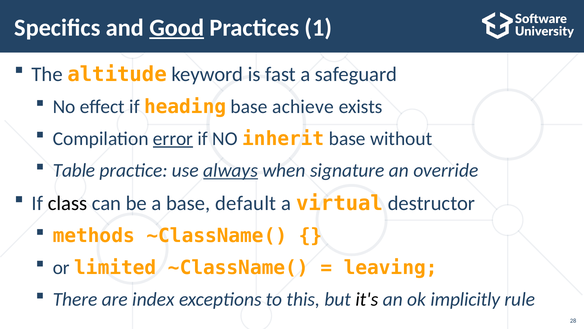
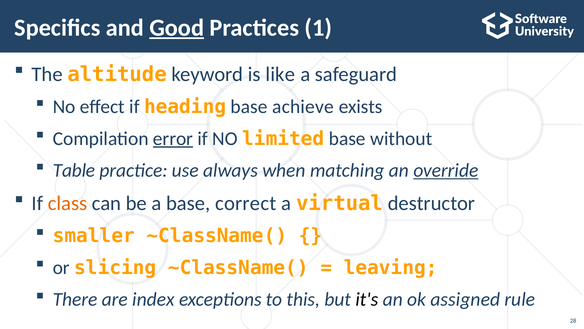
fast: fast -> like
inherit: inherit -> limited
always underline: present -> none
signature: signature -> matching
override underline: none -> present
class colour: black -> orange
default: default -> correct
methods: methods -> smaller
limited: limited -> slicing
implicitly: implicitly -> assigned
